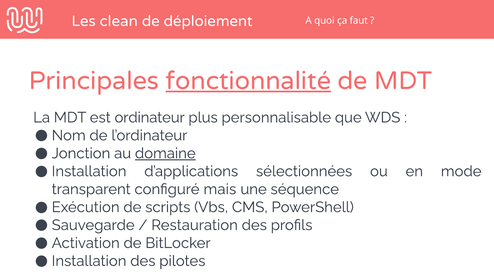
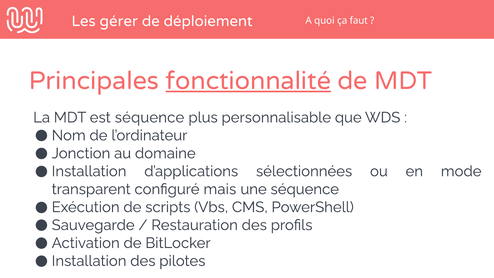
clean: clean -> gérer
est ordinateur: ordinateur -> séquence
domaine underline: present -> none
